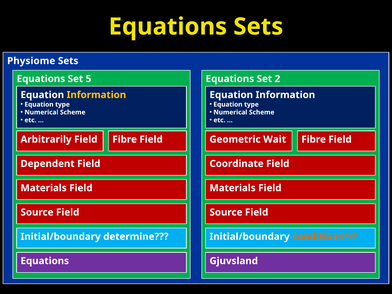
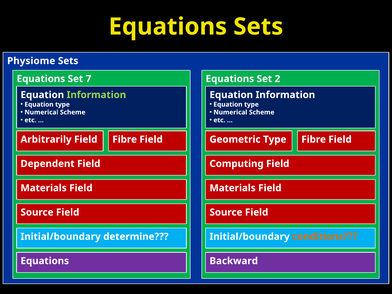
5: 5 -> 7
Information at (96, 95) colour: yellow -> light green
Geometric Wait: Wait -> Type
Coordinate: Coordinate -> Computing
Gjuvsland: Gjuvsland -> Backward
